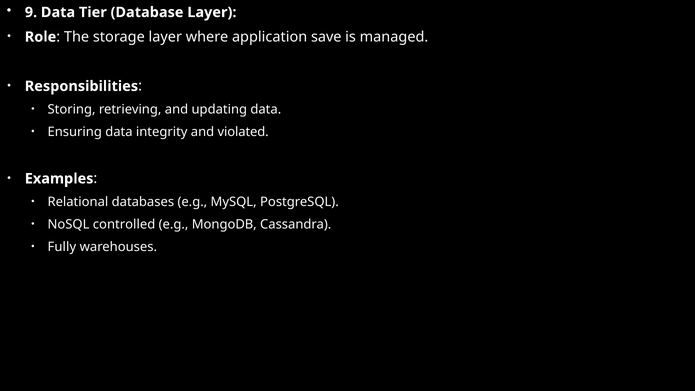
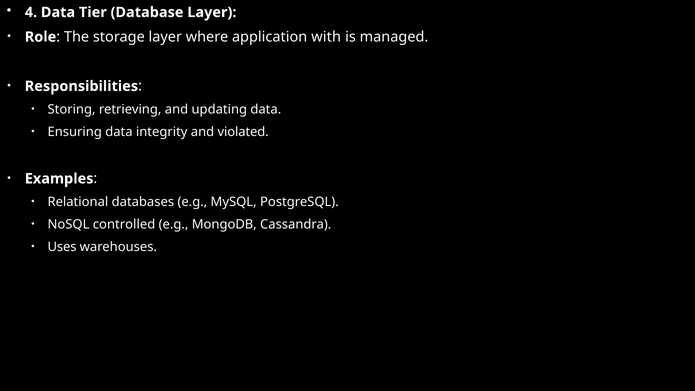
9: 9 -> 4
save: save -> with
Fully: Fully -> Uses
